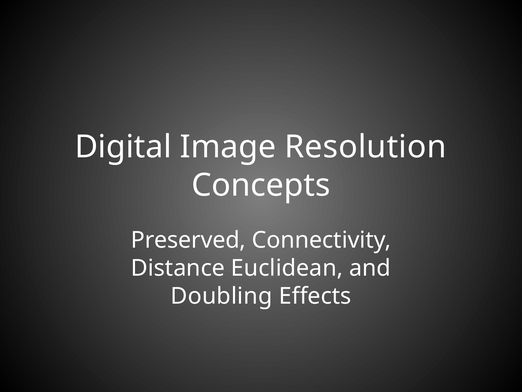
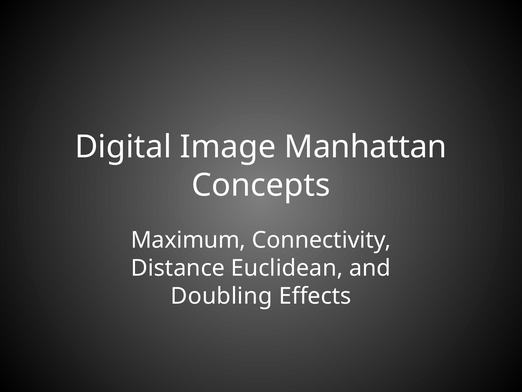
Resolution: Resolution -> Manhattan
Preserved: Preserved -> Maximum
